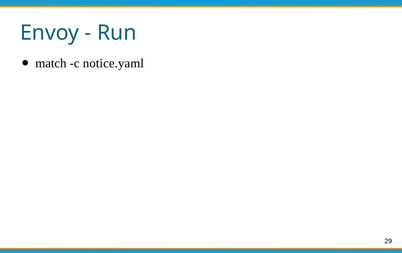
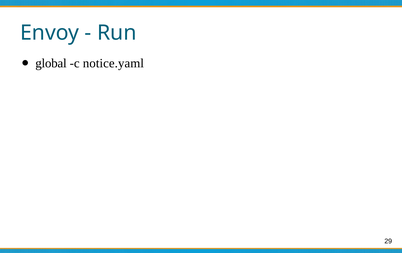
match: match -> global
